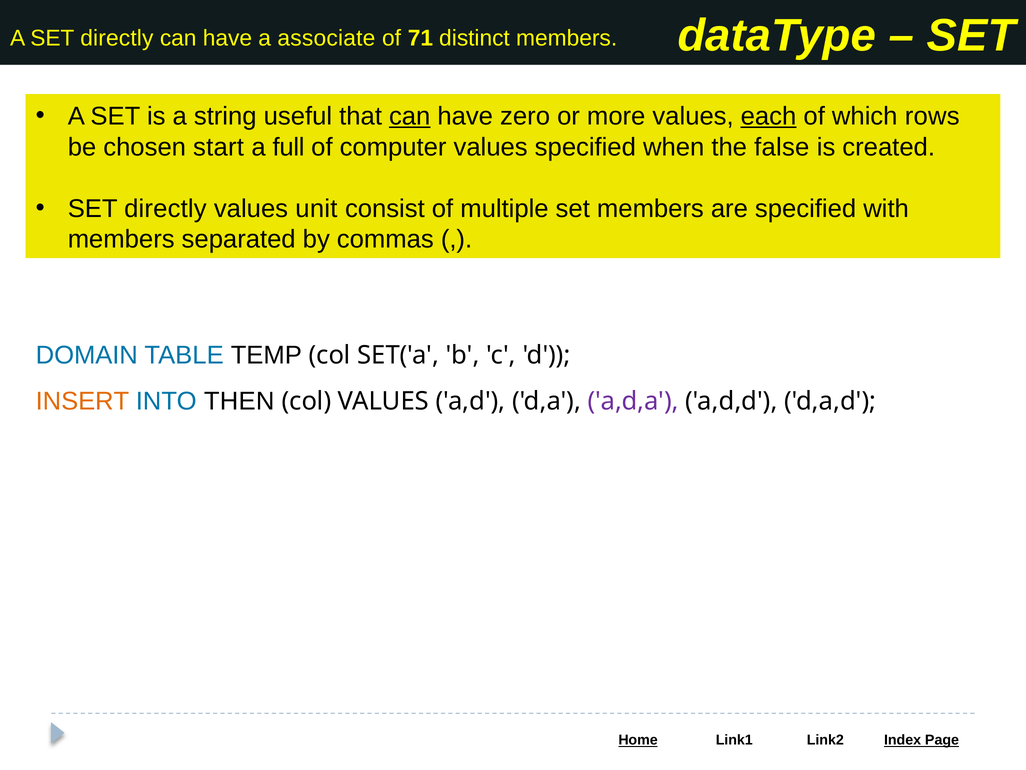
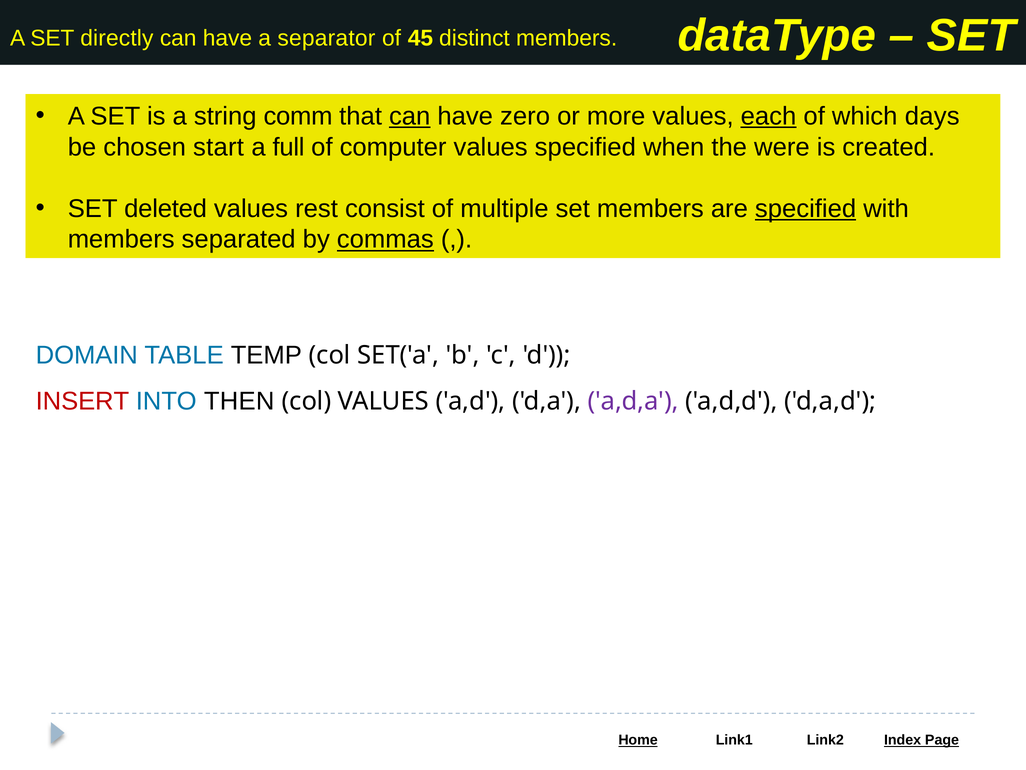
associate: associate -> separator
71: 71 -> 45
useful: useful -> comm
rows: rows -> days
false: false -> were
directly at (165, 209): directly -> deleted
unit: unit -> rest
specified at (806, 209) underline: none -> present
commas underline: none -> present
INSERT colour: orange -> red
